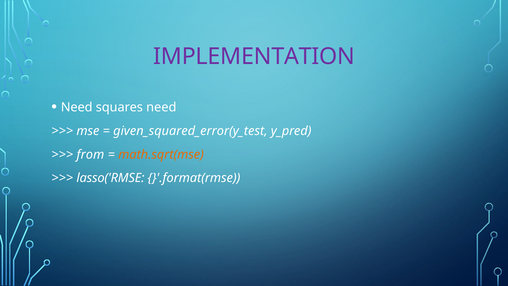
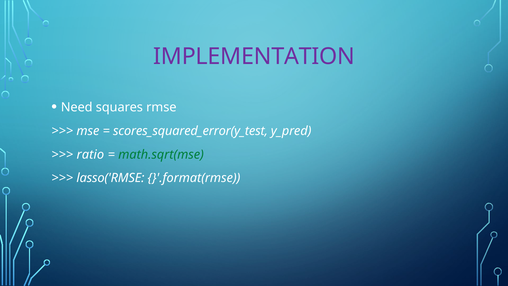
squares need: need -> rmse
given_squared_error(y_test: given_squared_error(y_test -> scores_squared_error(y_test
from: from -> ratio
math.sqrt(mse colour: orange -> green
